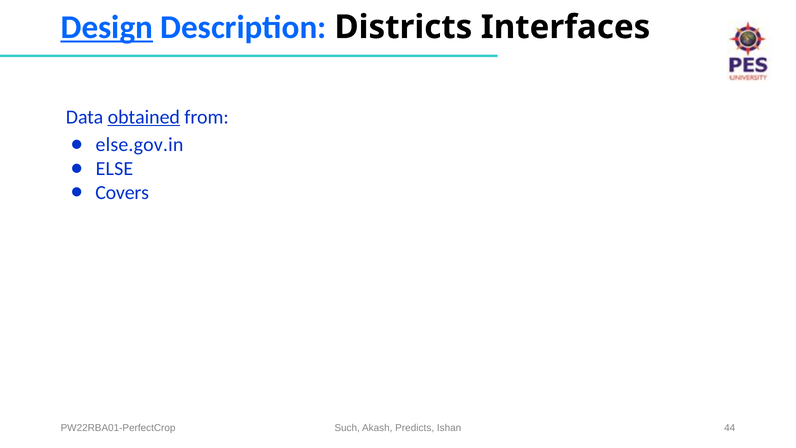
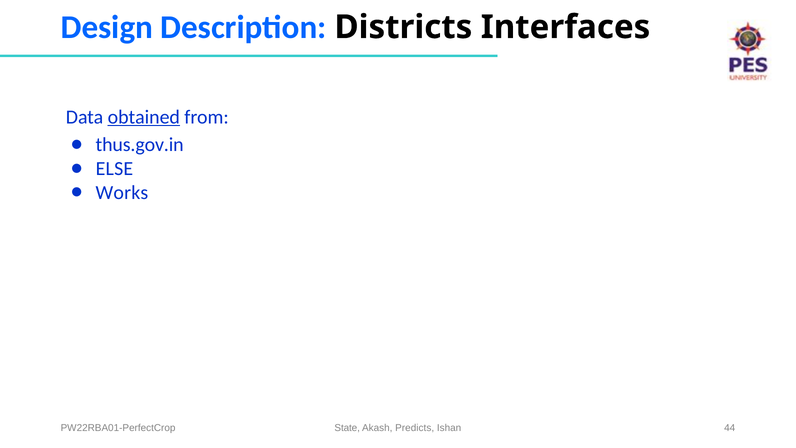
Design underline: present -> none
else.gov.in: else.gov.in -> thus.gov.in
Covers: Covers -> Works
Such: Such -> State
